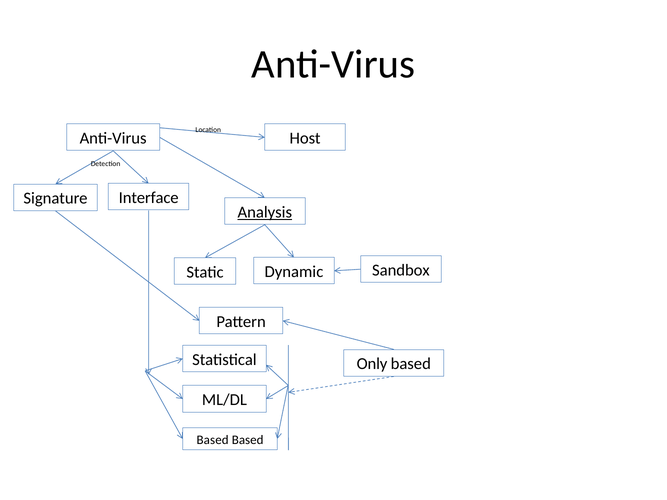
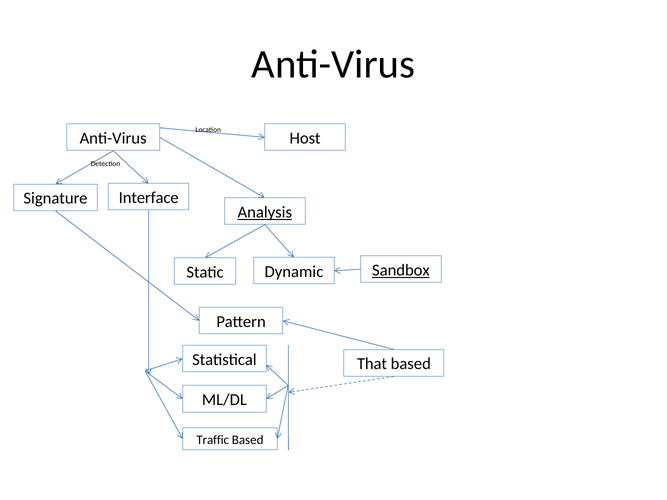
Sandbox underline: none -> present
Only: Only -> That
Based at (213, 440): Based -> Traffic
